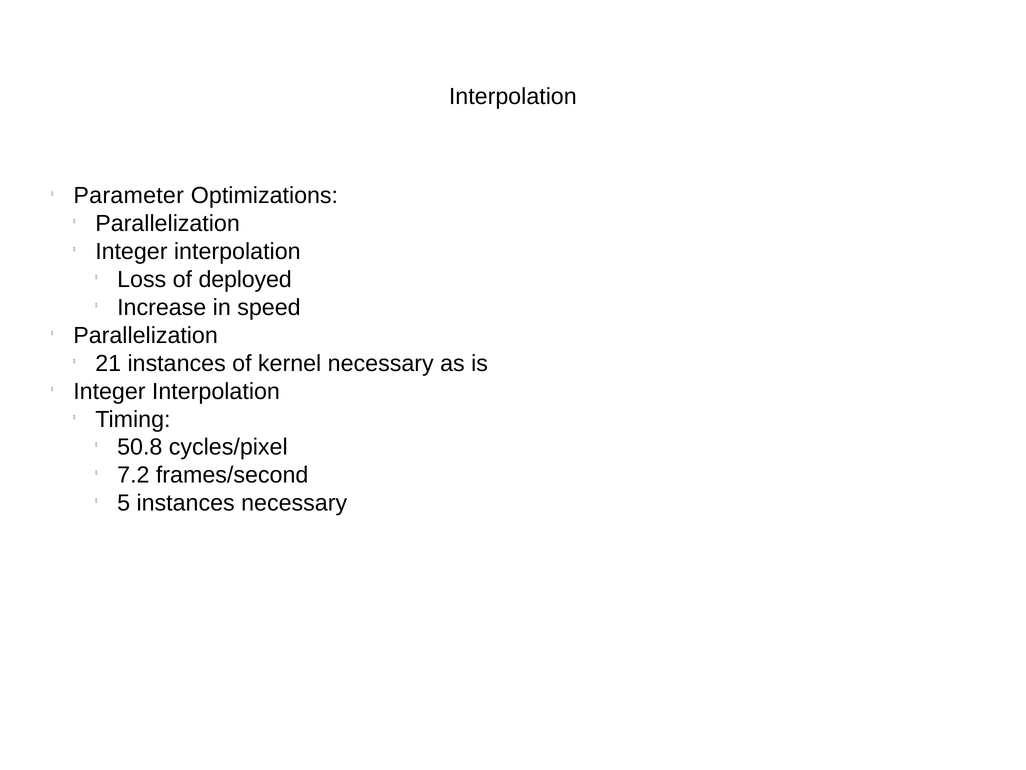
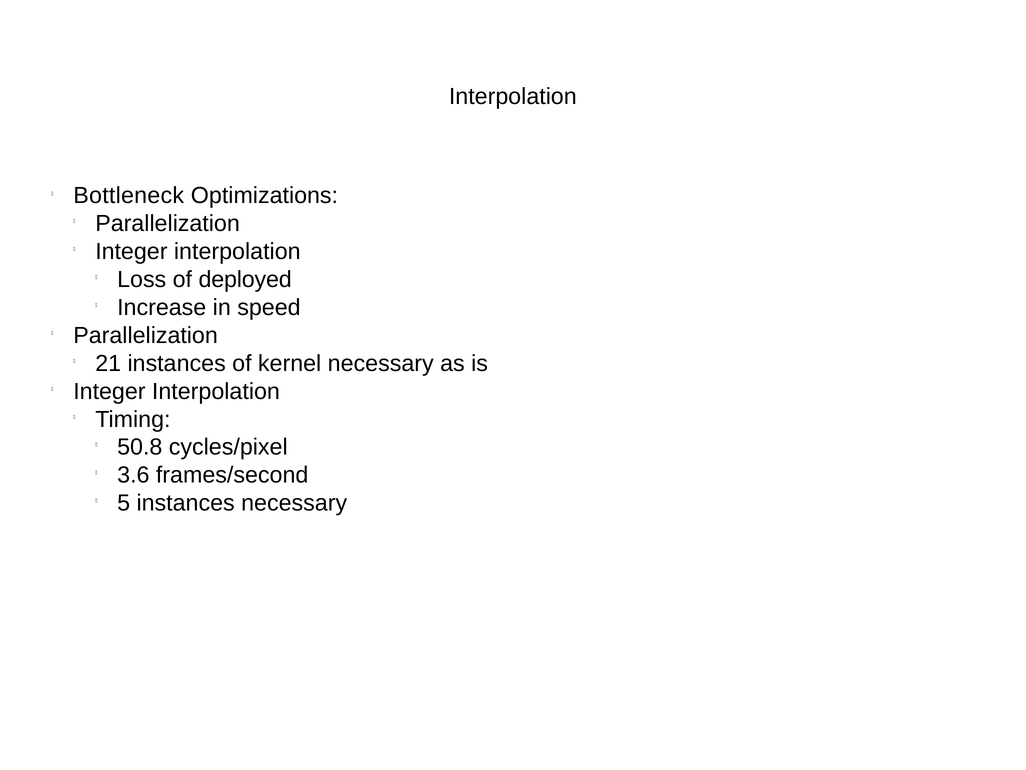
Parameter: Parameter -> Bottleneck
7.2: 7.2 -> 3.6
